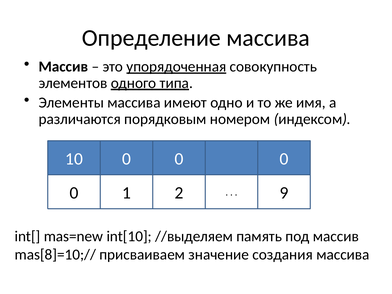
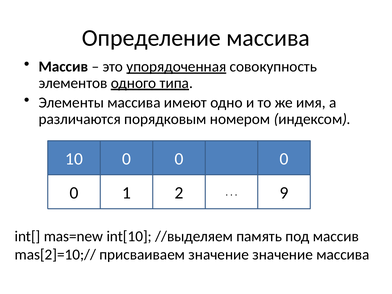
mas[8]=10;//: mas[8]=10;// -> mas[2]=10;//
значение создания: создания -> значение
